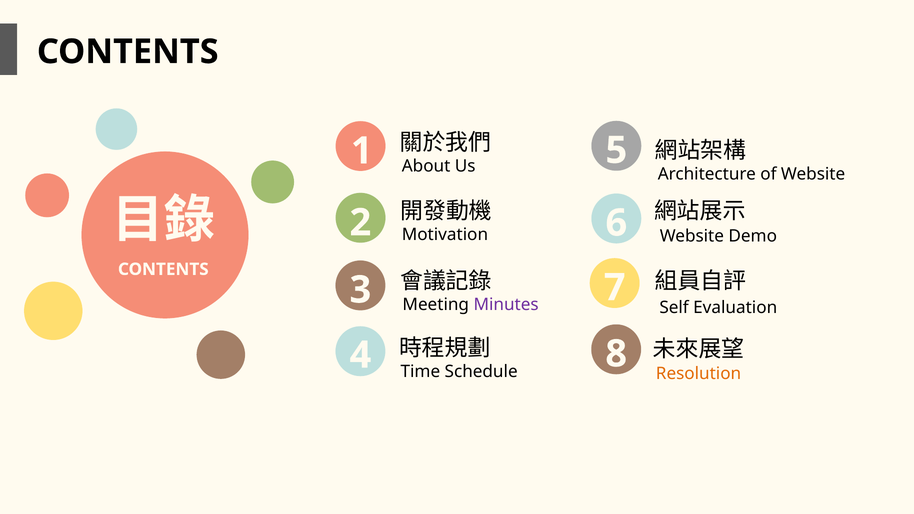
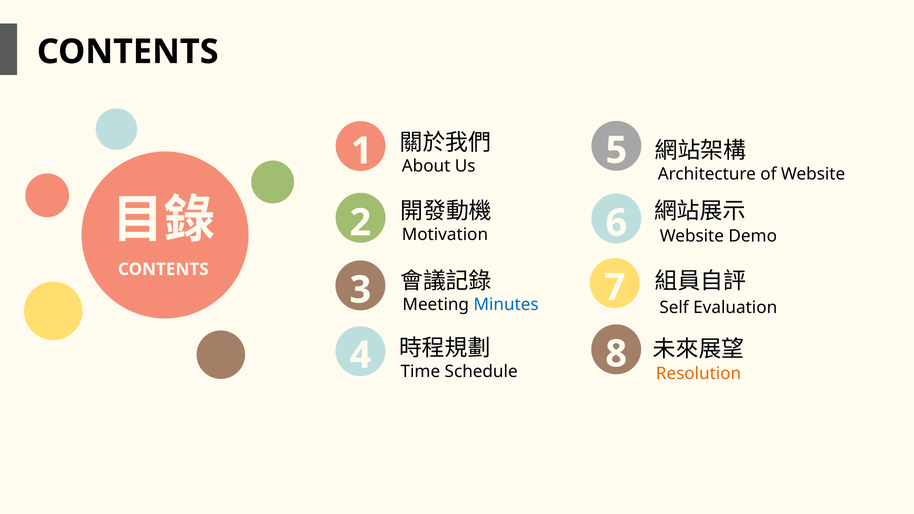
Minutes colour: purple -> blue
